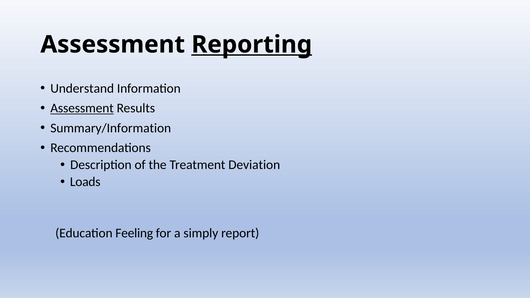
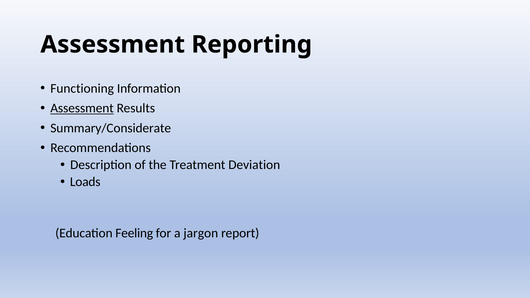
Reporting underline: present -> none
Understand: Understand -> Functioning
Summary/Information: Summary/Information -> Summary/Considerate
simply: simply -> jargon
